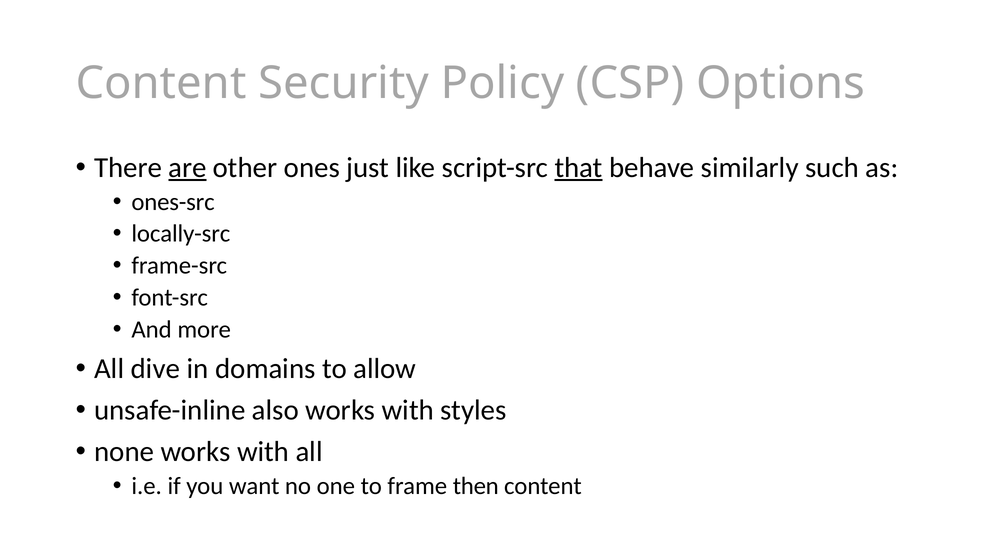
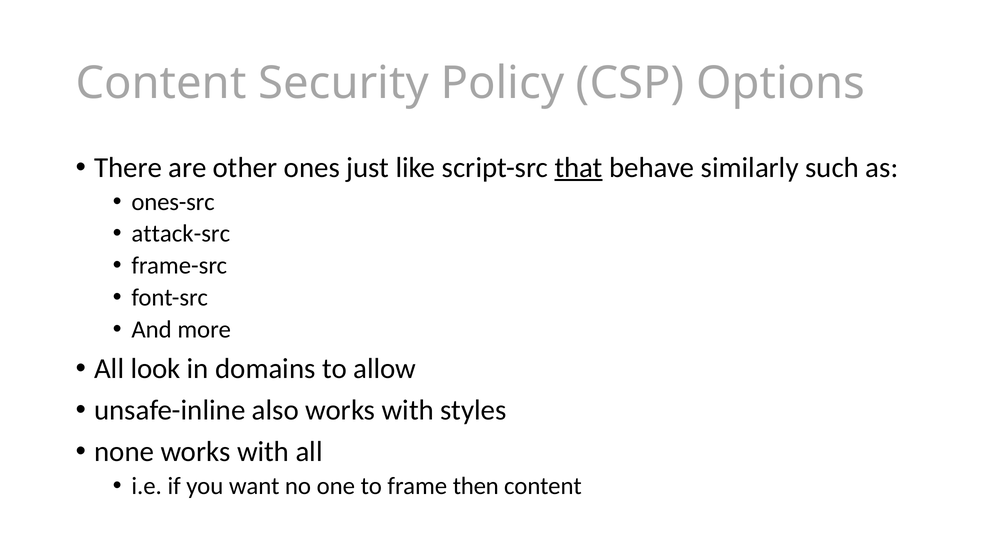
are underline: present -> none
locally-src: locally-src -> attack-src
dive: dive -> look
